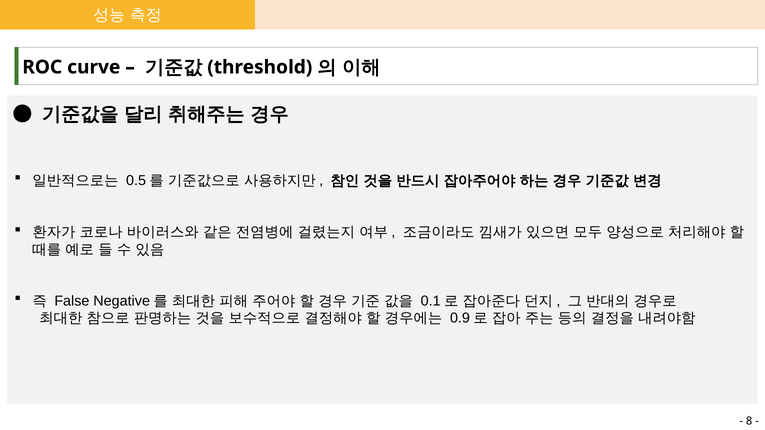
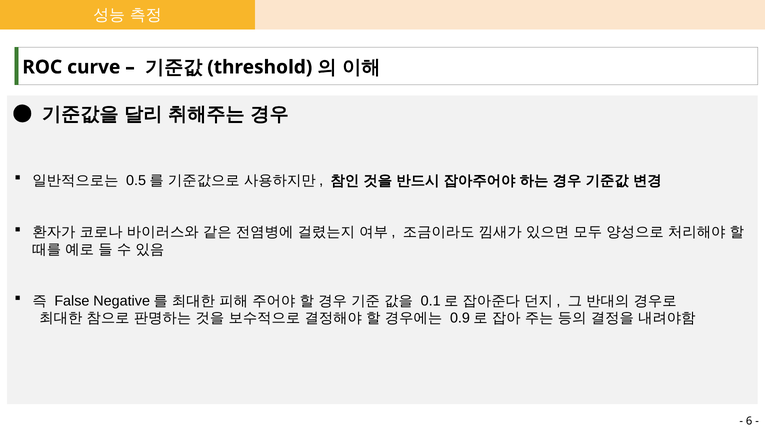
8: 8 -> 6
